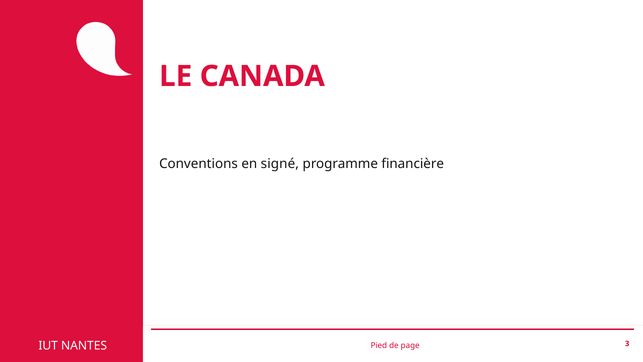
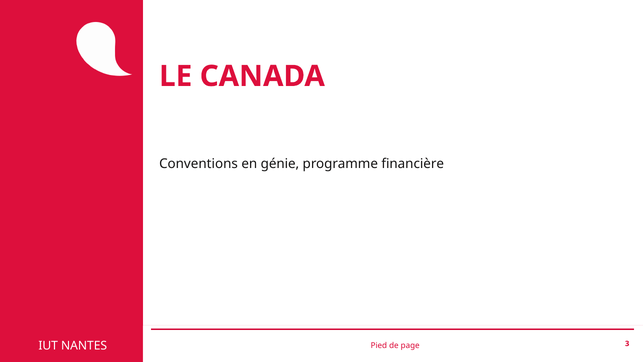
signé: signé -> génie
